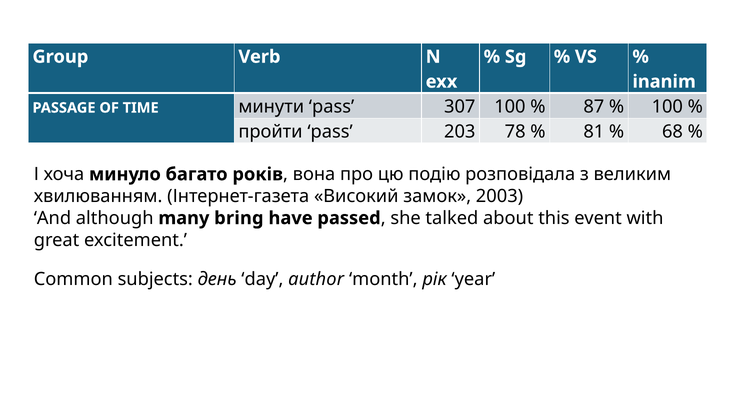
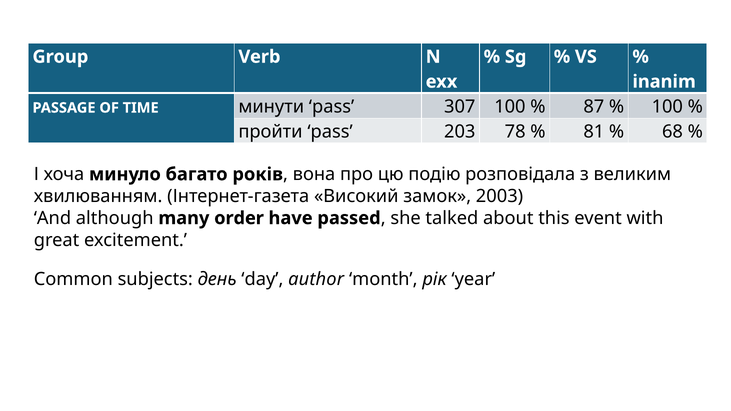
bring: bring -> order
